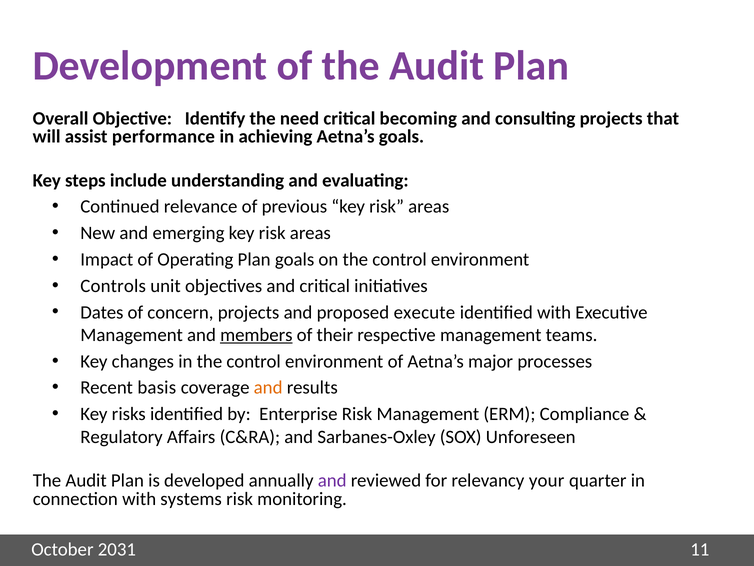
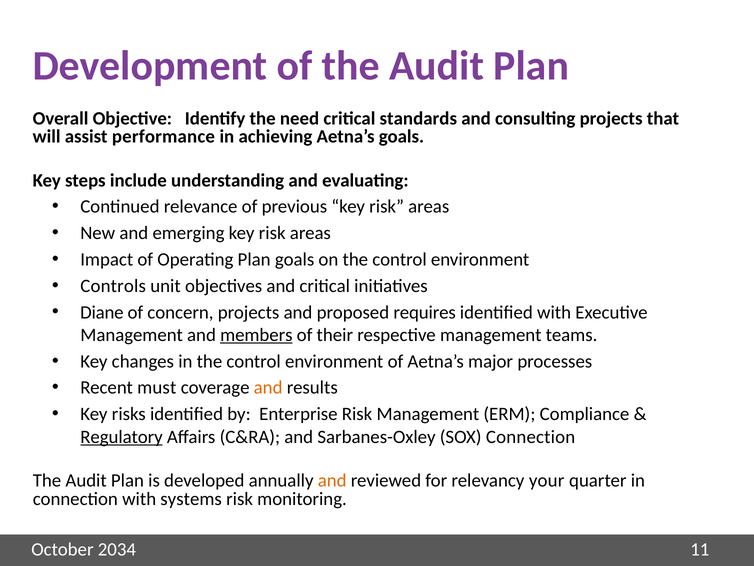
becoming: becoming -> standards
Dates: Dates -> Diane
execute: execute -> requires
basis: basis -> must
Regulatory underline: none -> present
SOX Unforeseen: Unforeseen -> Connection
and at (332, 480) colour: purple -> orange
2031: 2031 -> 2034
